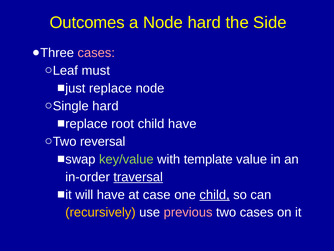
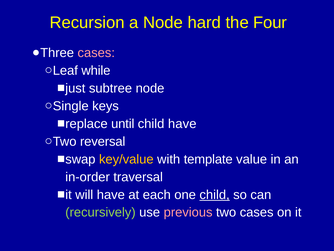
Outcomes: Outcomes -> Recursion
Side: Side -> Four
must: must -> while
replace: replace -> subtree
hard at (105, 106): hard -> keys
root: root -> until
key/value colour: light green -> yellow
traversal underline: present -> none
case: case -> each
recursively colour: yellow -> light green
